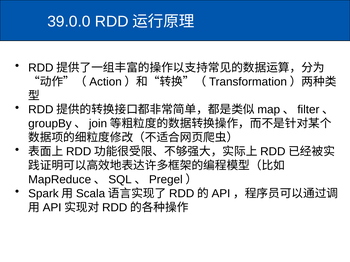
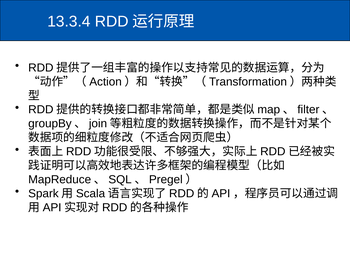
39.0.0: 39.0.0 -> 13.3.4
